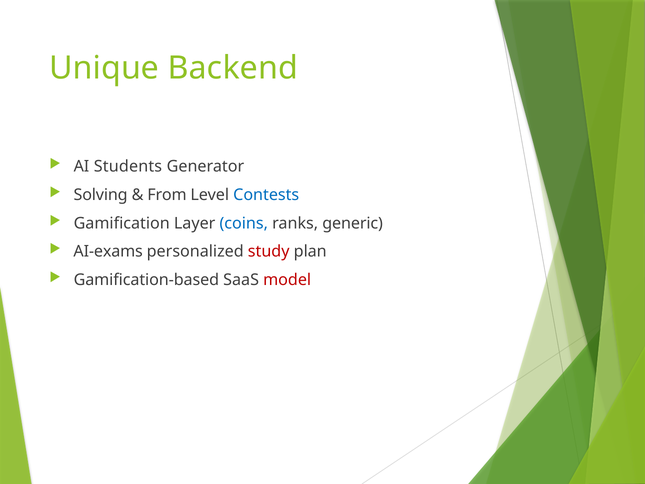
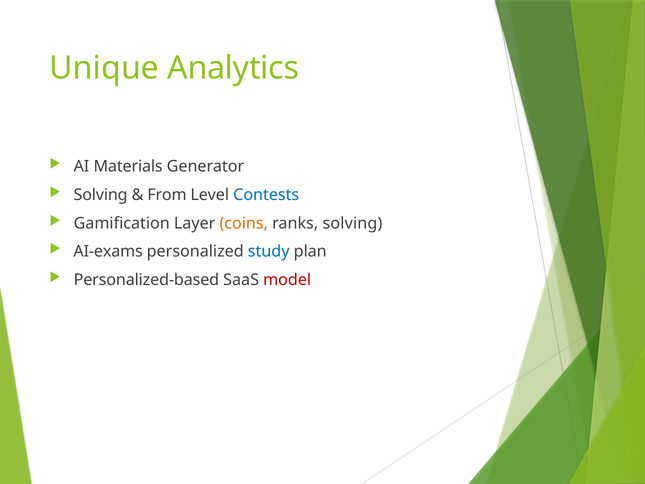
Backend: Backend -> Analytics
Students: Students -> Materials
coins colour: blue -> orange
ranks generic: generic -> solving
study colour: red -> blue
Gamification-based: Gamification-based -> Personalized-based
